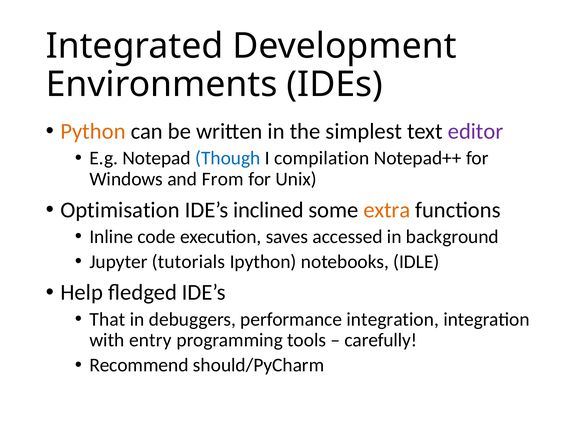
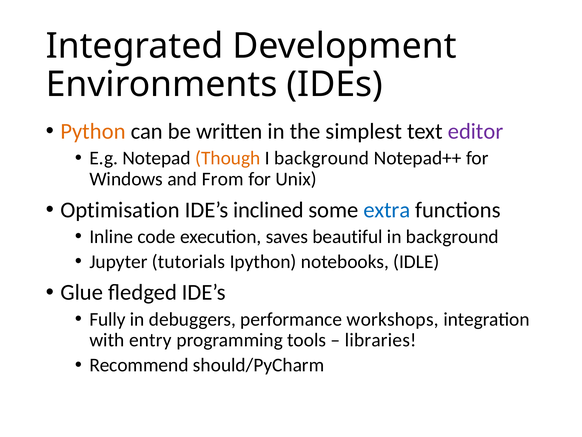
Though colour: blue -> orange
I compilation: compilation -> background
extra colour: orange -> blue
accessed: accessed -> beautiful
Help: Help -> Glue
That: That -> Fully
performance integration: integration -> workshops
carefully: carefully -> libraries
